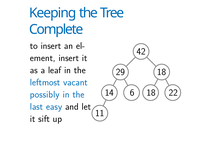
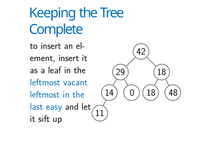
6: 6 -> 0
22: 22 -> 48
possibly at (45, 95): possibly -> leftmost
